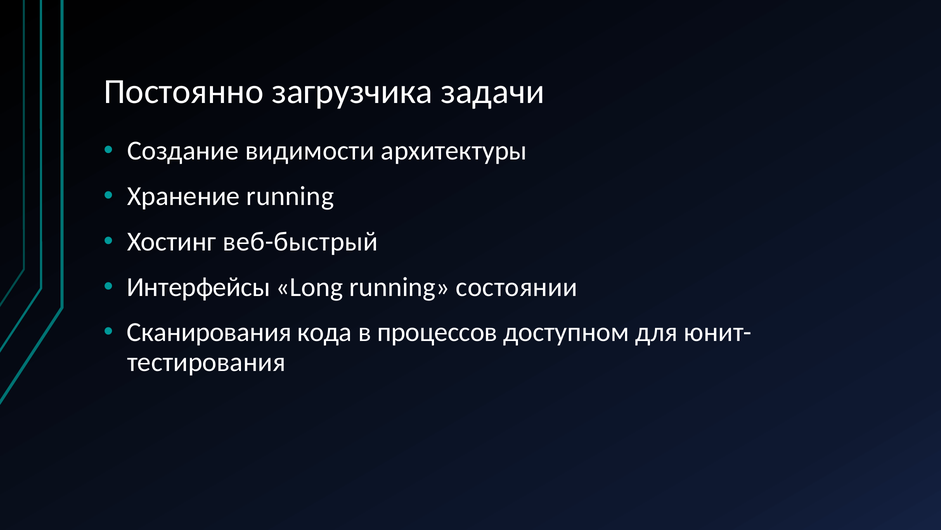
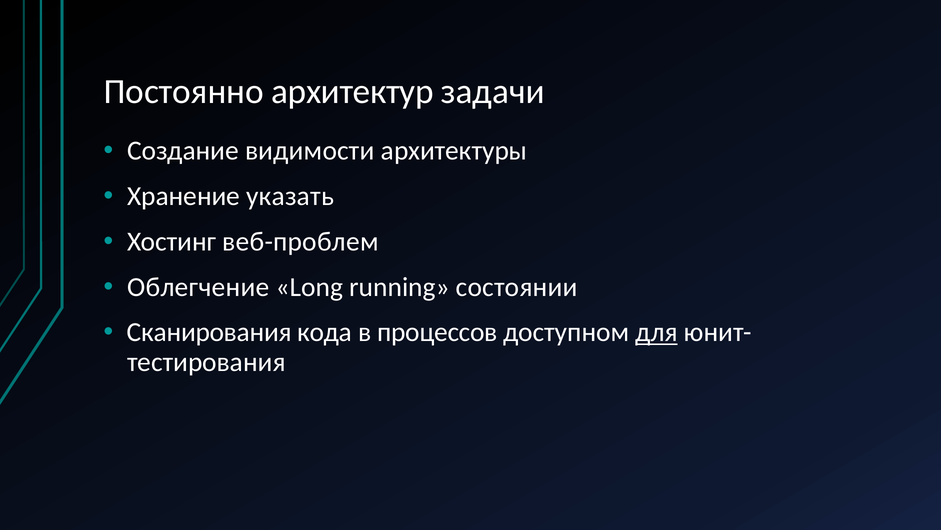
загрузчика: загрузчика -> архитектур
Хранение running: running -> указать
веб-быстрый: веб-быстрый -> веб-проблем
Интерфейсы: Интерфейсы -> Облегчение
для underline: none -> present
